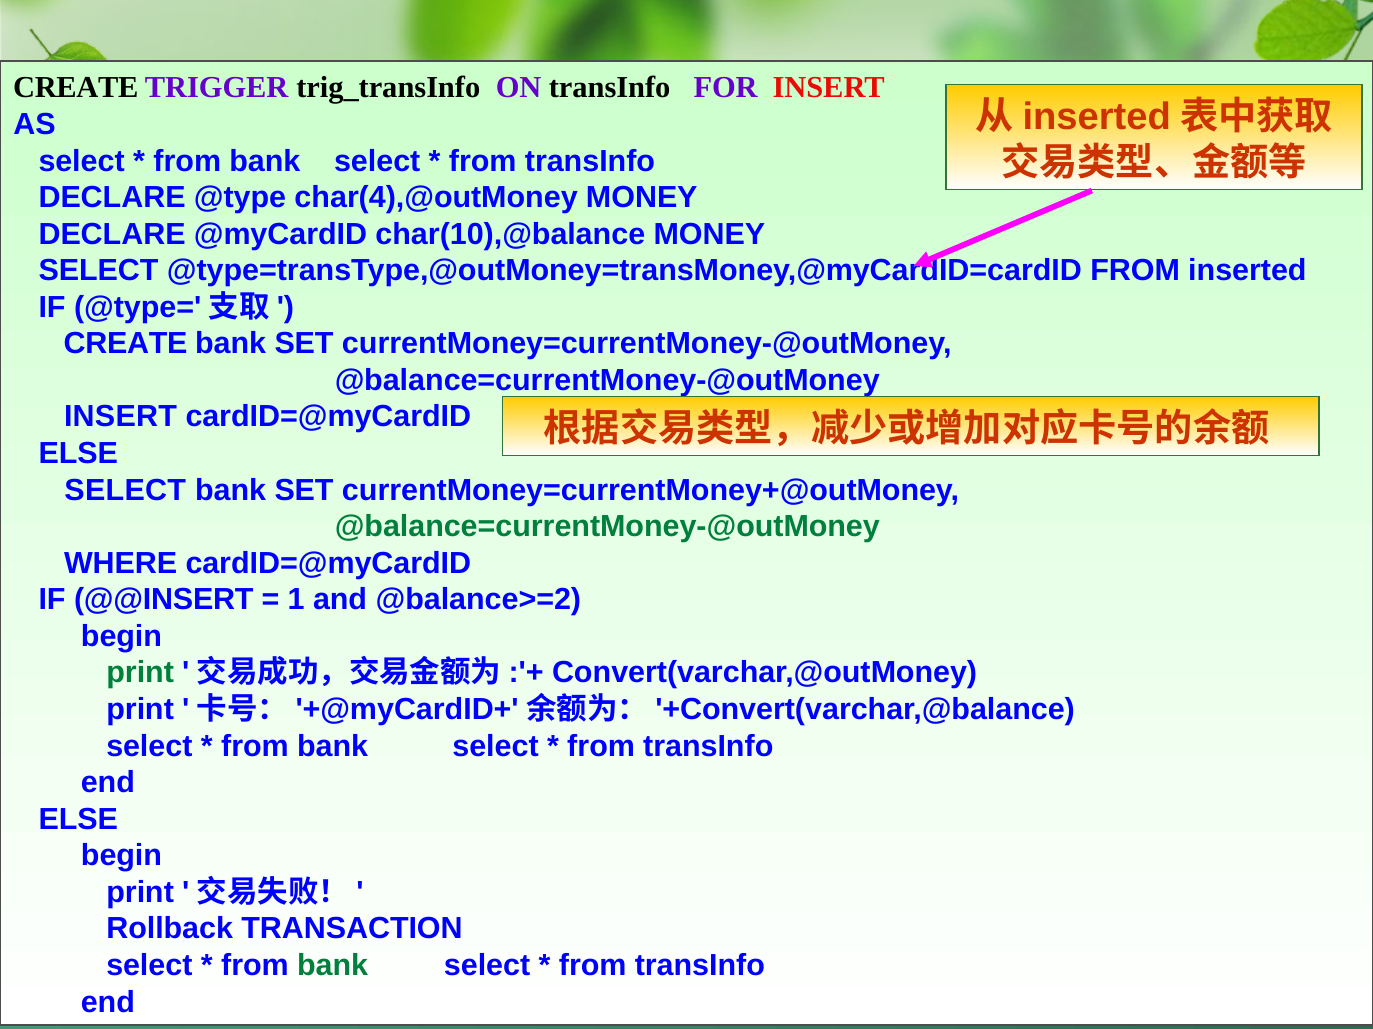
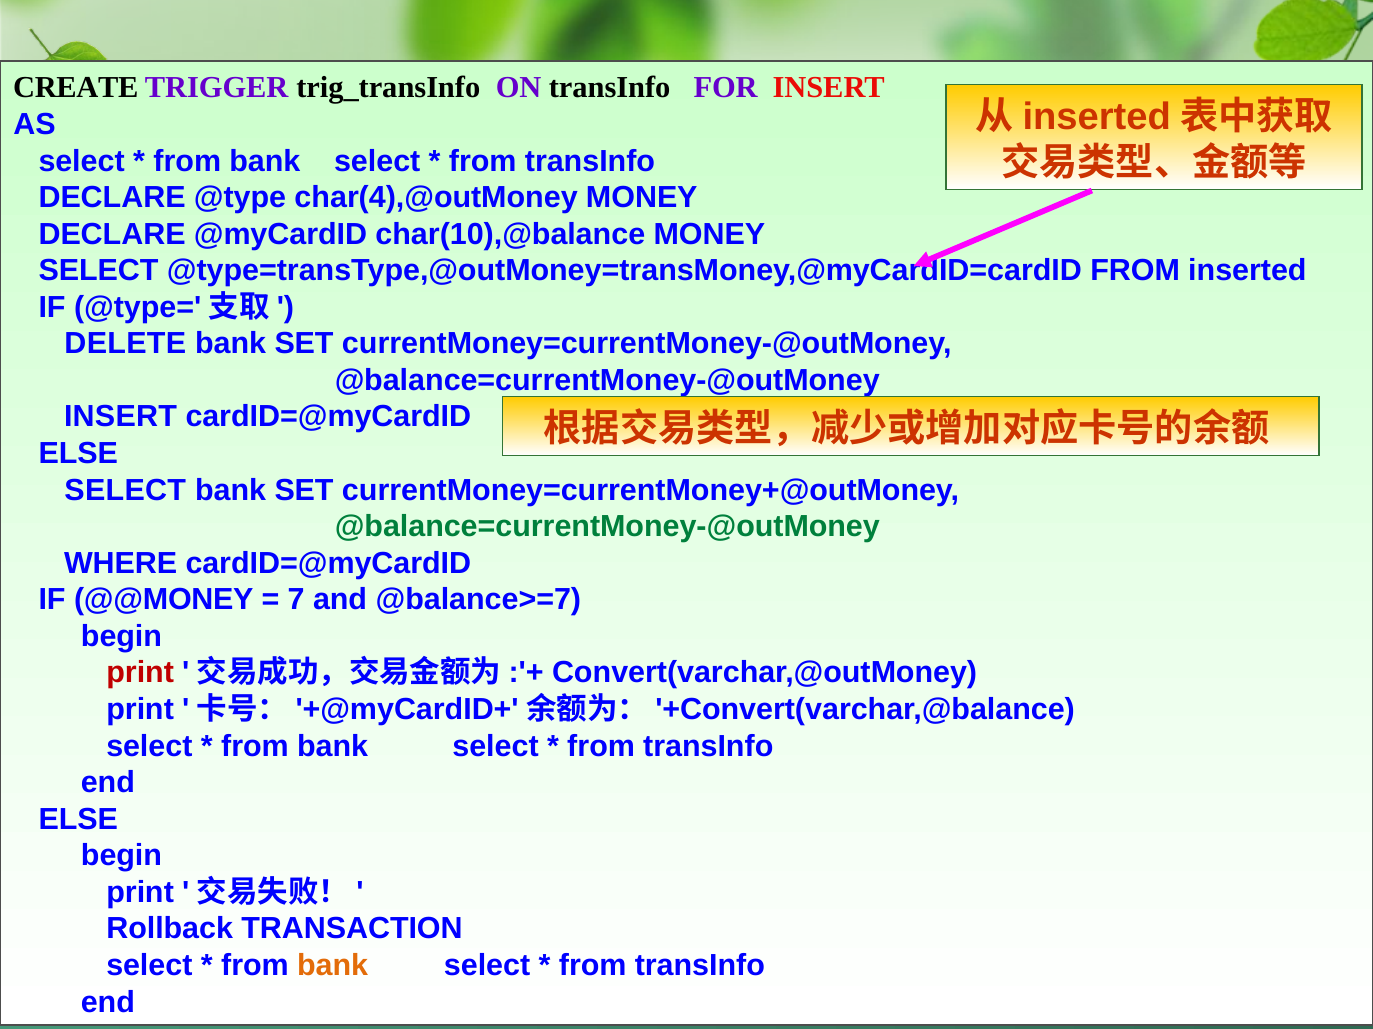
CREATE at (126, 344): CREATE -> DELETE
@@INSERT: @@INSERT -> @@MONEY
1: 1 -> 7
@balance>=2: @balance>=2 -> @balance>=7
print at (140, 673) colour: green -> red
bank at (333, 966) colour: green -> orange
